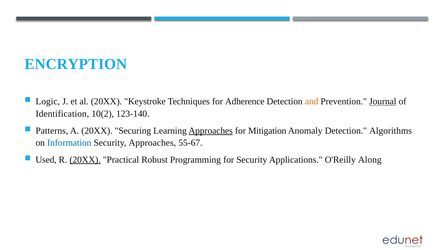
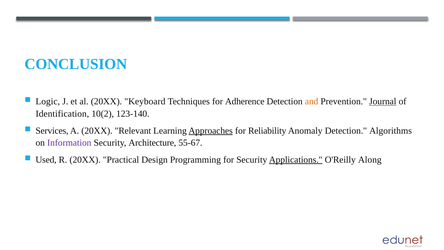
ENCRYPTION: ENCRYPTION -> CONCLUSION
Keystroke: Keystroke -> Keyboard
Patterns: Patterns -> Services
Securing: Securing -> Relevant
Mitigation: Mitigation -> Reliability
Information colour: blue -> purple
Security Approaches: Approaches -> Architecture
20XX at (85, 160) underline: present -> none
Robust: Robust -> Design
Applications underline: none -> present
